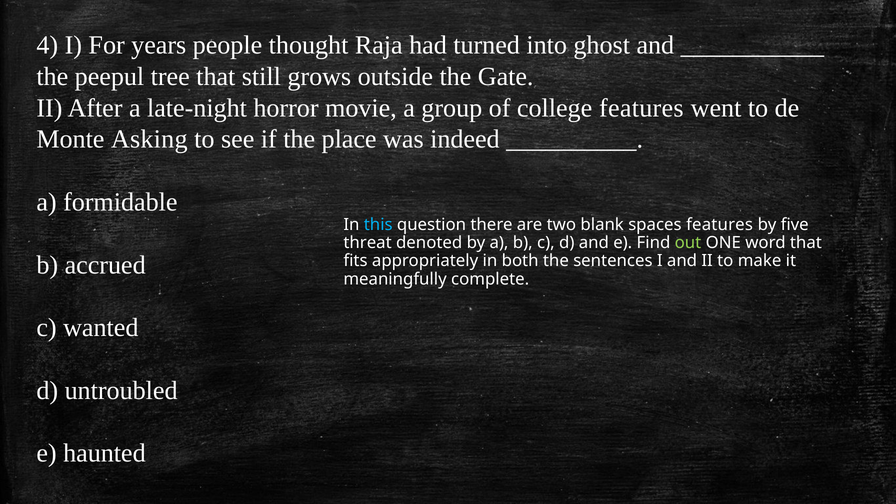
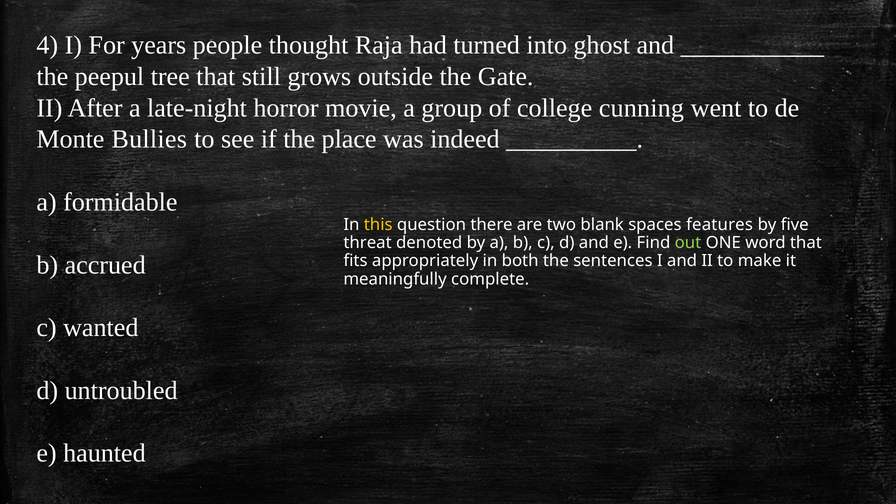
college features: features -> cunning
Asking: Asking -> Bullies
this colour: light blue -> yellow
